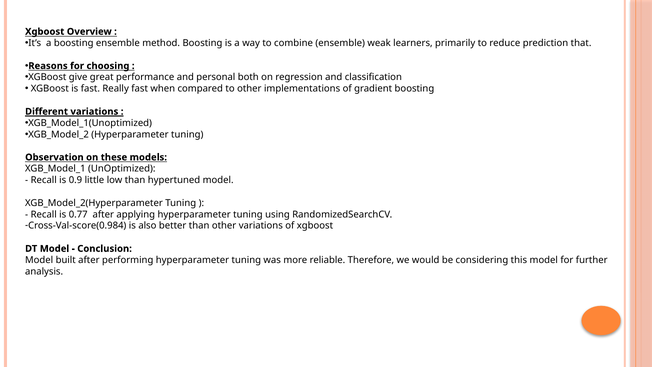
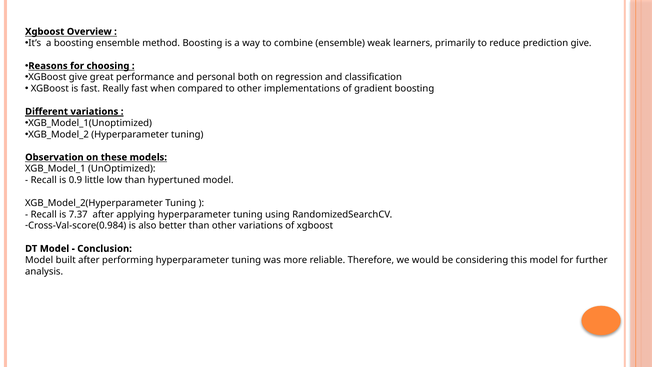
prediction that: that -> give
0.77: 0.77 -> 7.37
